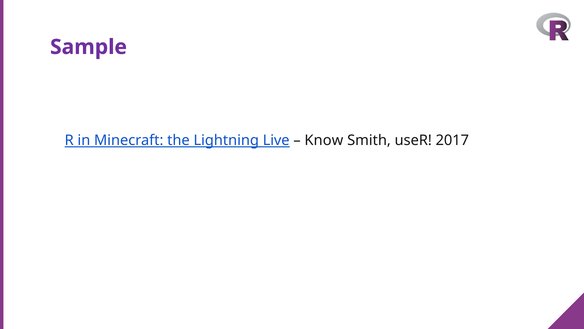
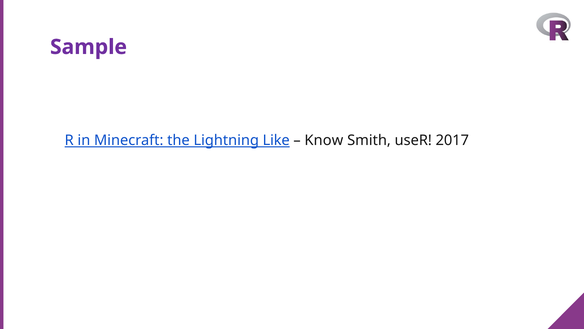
Live: Live -> Like
